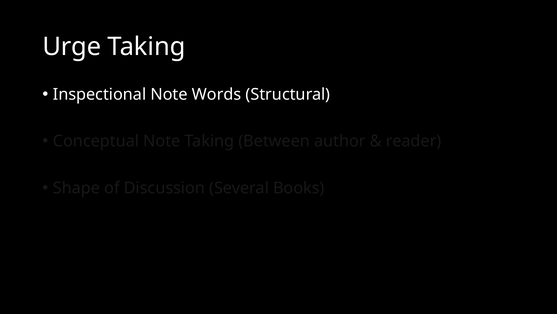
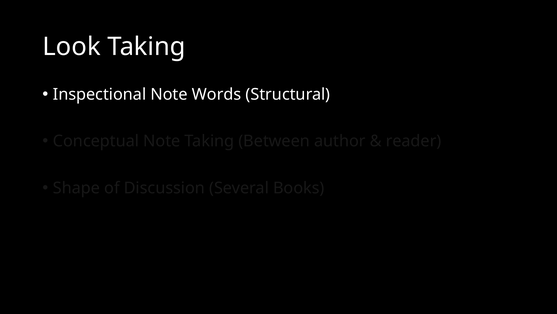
Urge: Urge -> Look
